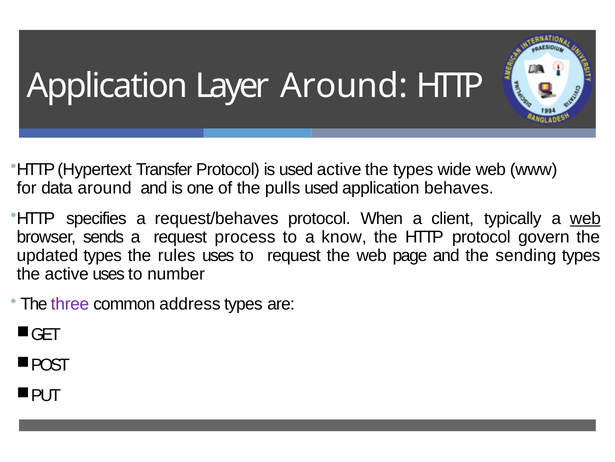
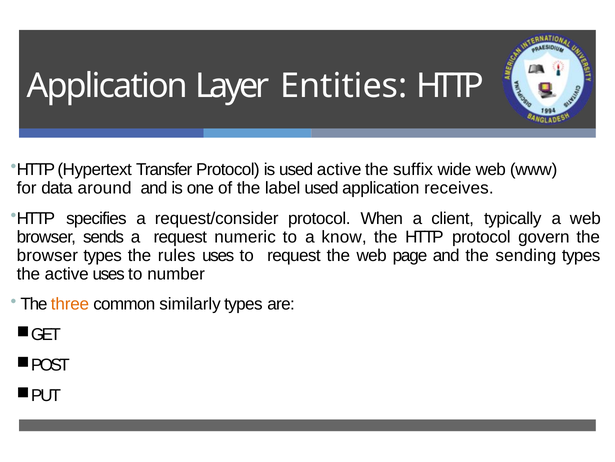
Layer Around: Around -> Entities
the types: types -> suffix
pulls: pulls -> label
behaves: behaves -> receives
request/behaves: request/behaves -> request/consider
web at (585, 218) underline: present -> none
process: process -> numeric
updated at (47, 255): updated -> browser
three colour: purple -> orange
address: address -> similarly
